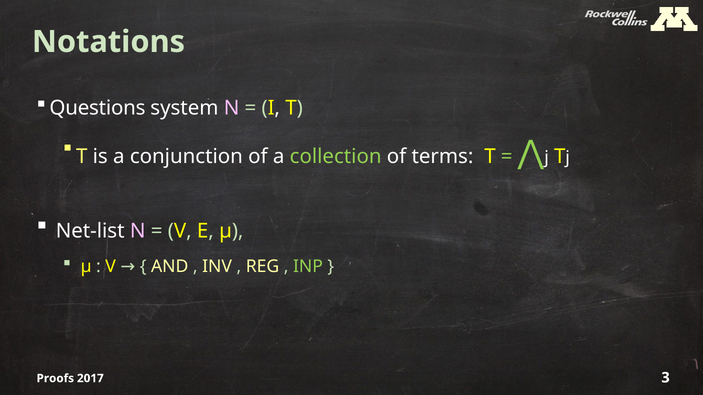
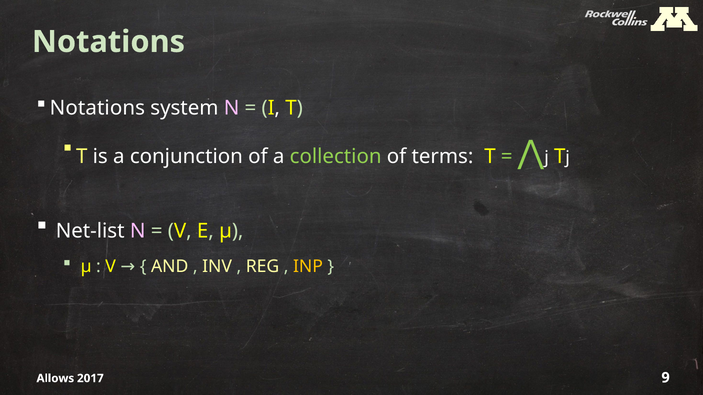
Questions at (97, 108): Questions -> Notations
INP colour: light green -> yellow
Proofs: Proofs -> Allows
3: 3 -> 9
